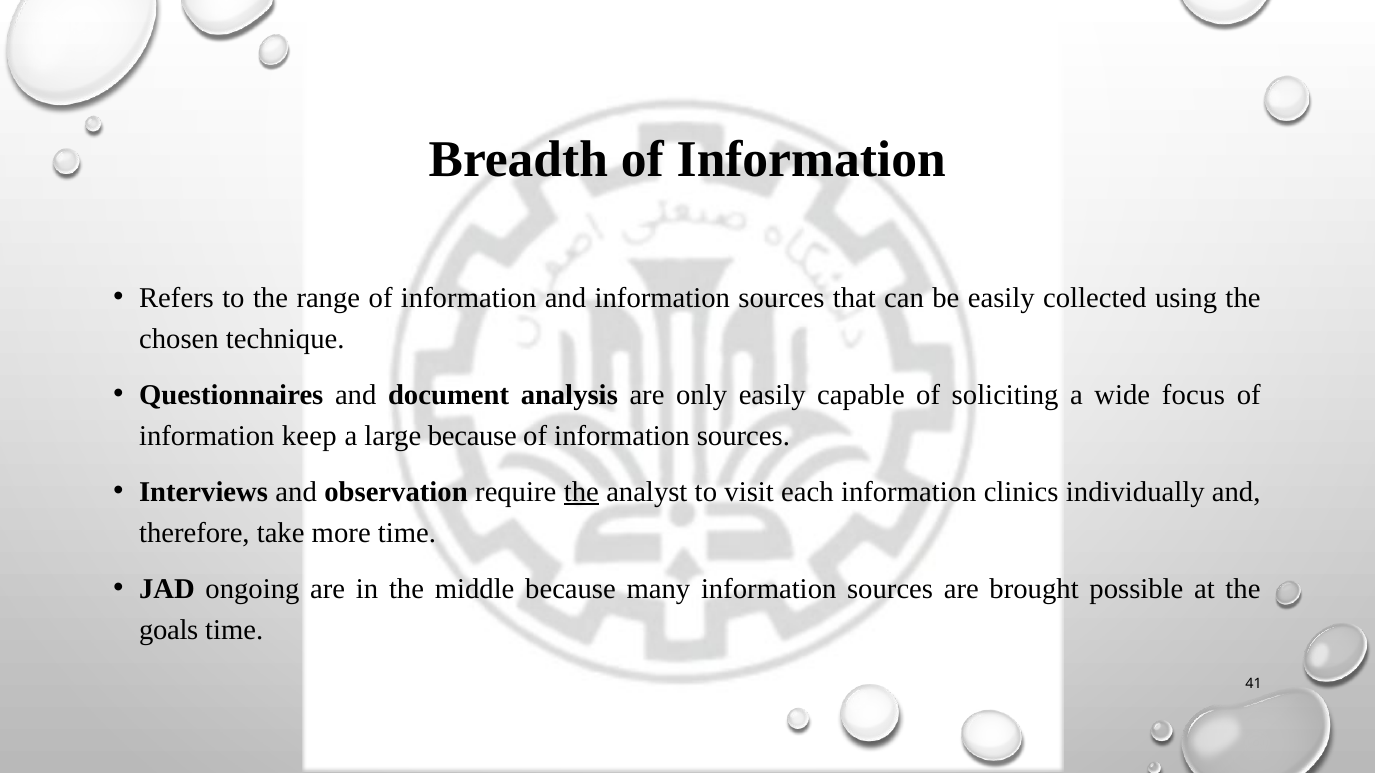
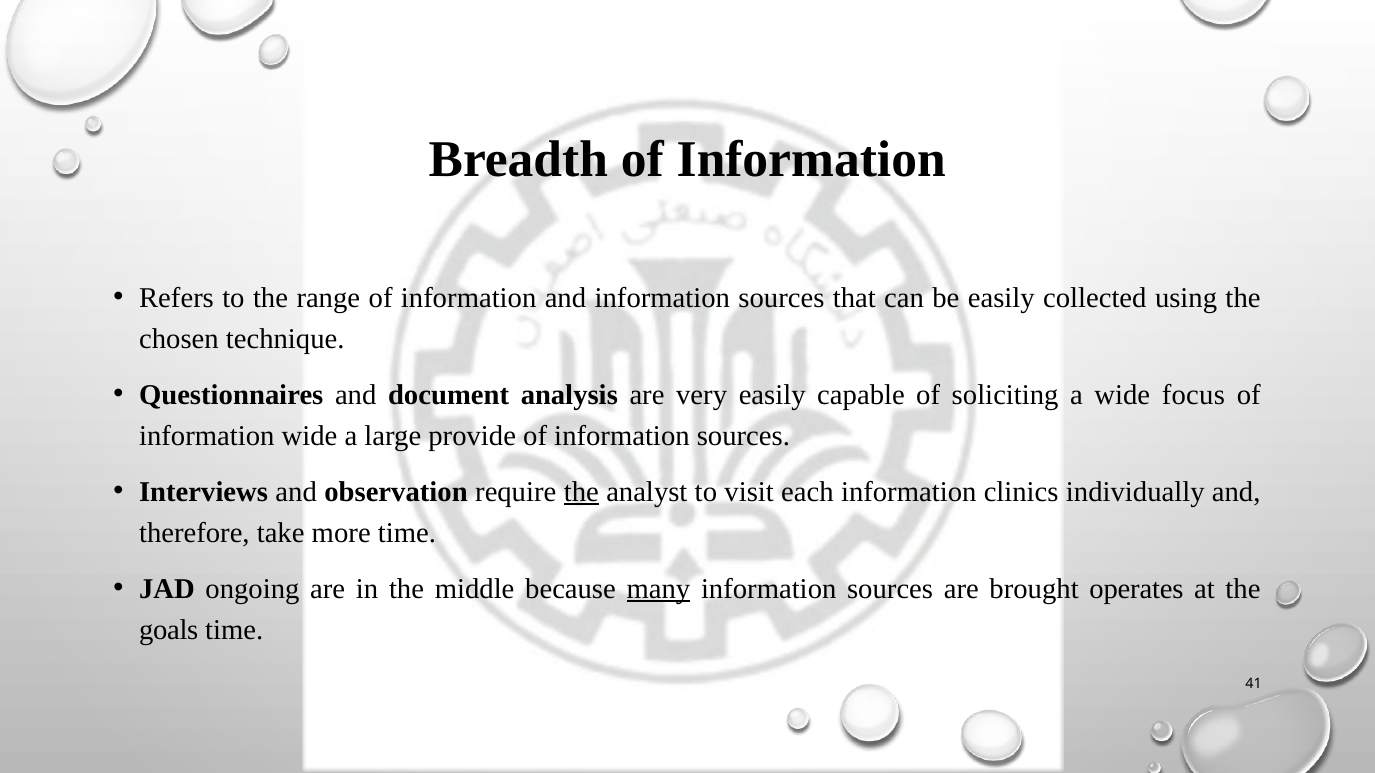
only: only -> very
information keep: keep -> wide
large because: because -> provide
many underline: none -> present
possible: possible -> operates
